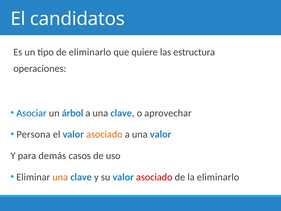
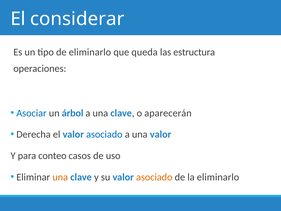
candidatos: candidatos -> considerar
quiere: quiere -> queda
aprovechar: aprovechar -> aparecerán
Persona: Persona -> Derecha
asociado at (104, 134) colour: orange -> blue
demás: demás -> conteo
asociado at (154, 177) colour: red -> orange
